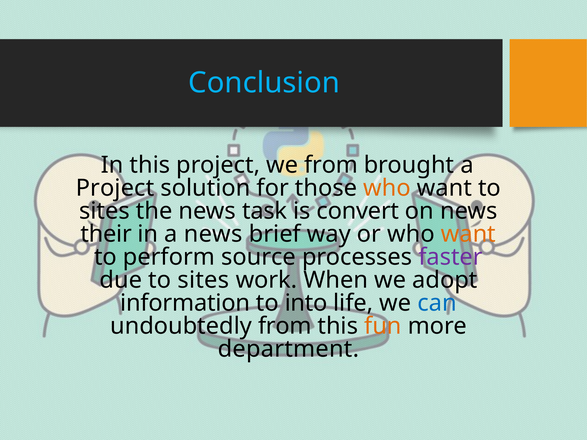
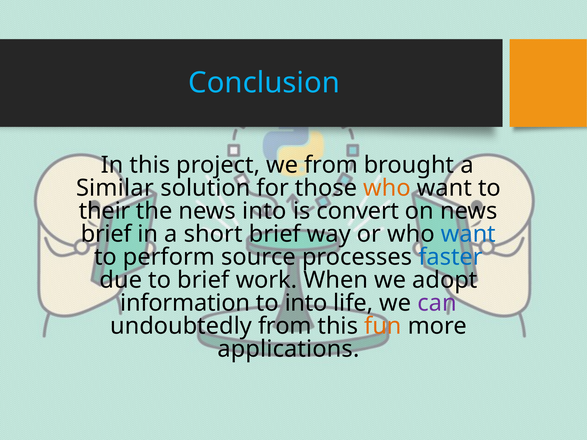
Project at (115, 188): Project -> Similar
sites at (105, 211): sites -> their
news task: task -> into
their at (106, 234): their -> brief
a news: news -> short
want at (468, 234) colour: orange -> blue
faster colour: purple -> blue
due to sites: sites -> brief
can colour: blue -> purple
department: department -> applications
